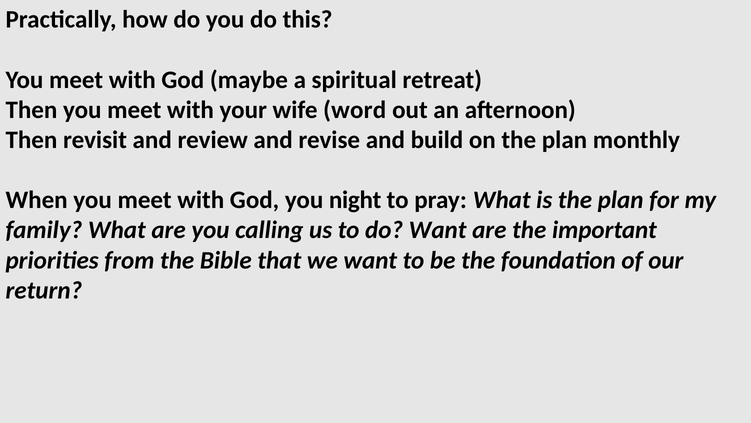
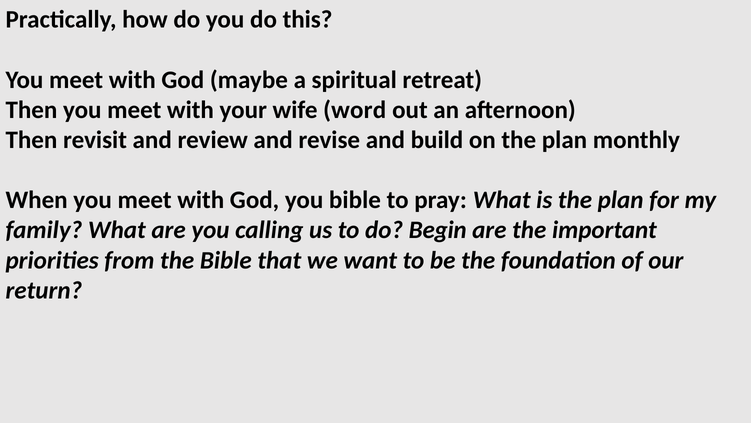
you night: night -> bible
do Want: Want -> Begin
